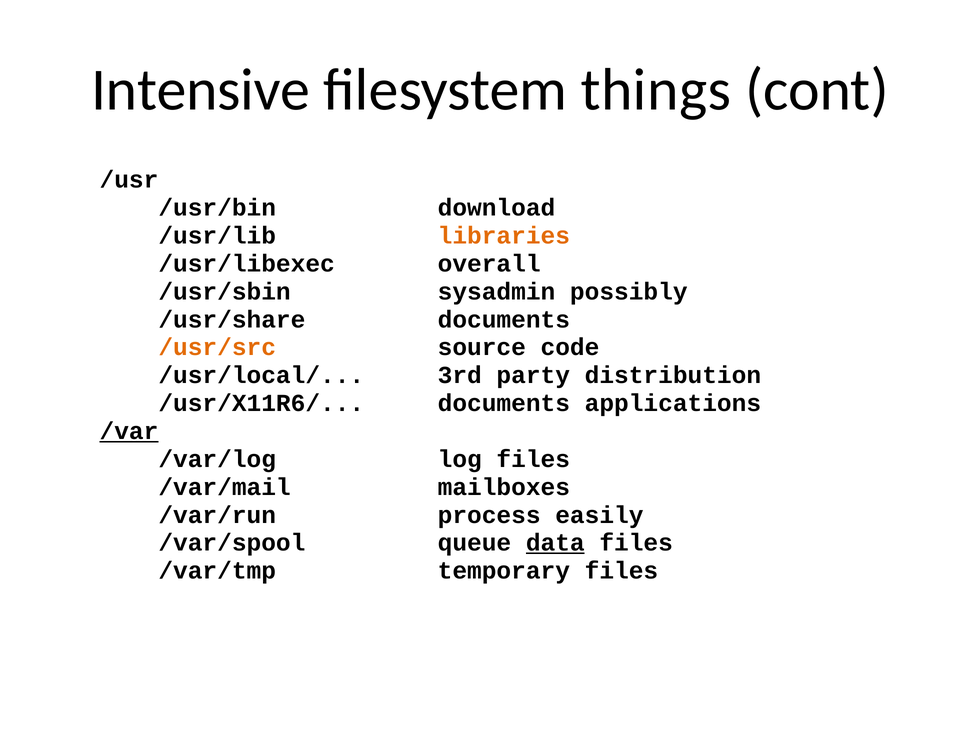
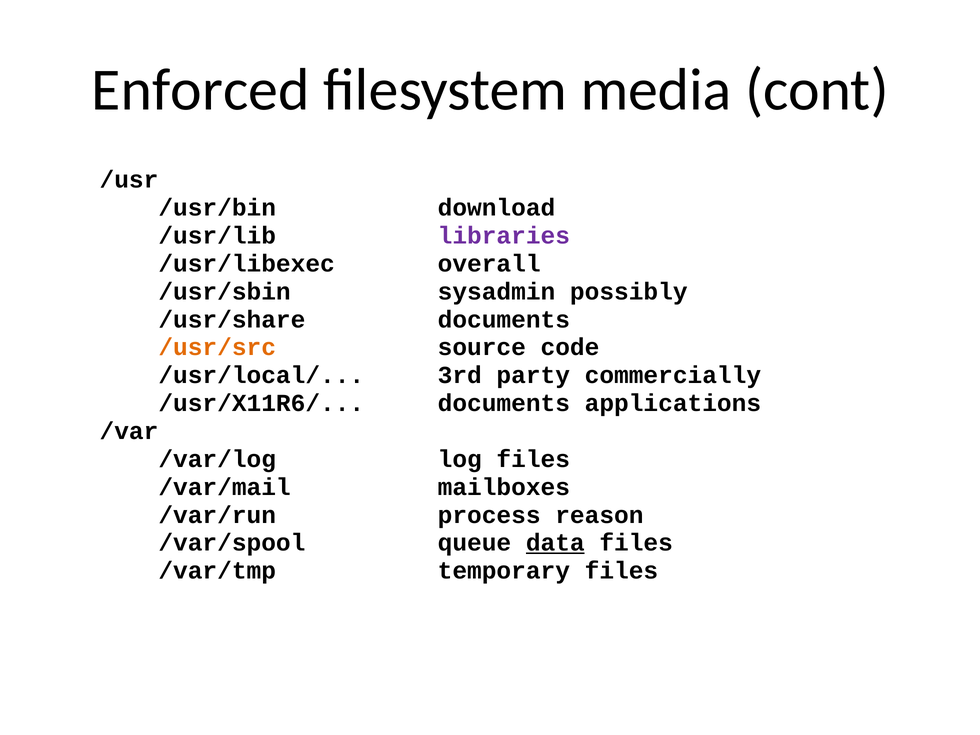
Intensive: Intensive -> Enforced
things: things -> media
libraries colour: orange -> purple
distribution: distribution -> commercially
/var underline: present -> none
easily: easily -> reason
